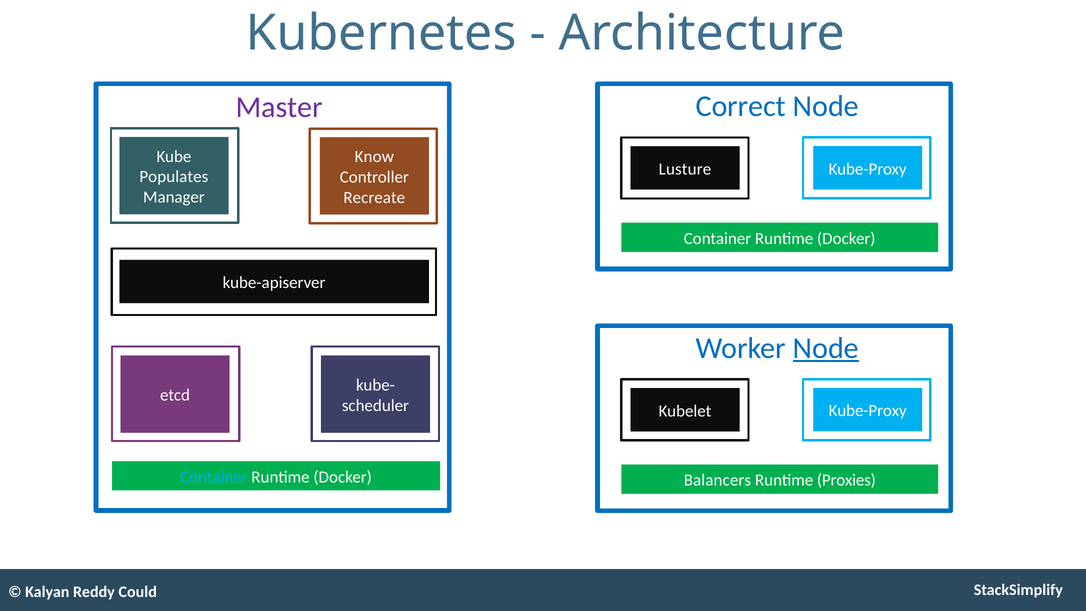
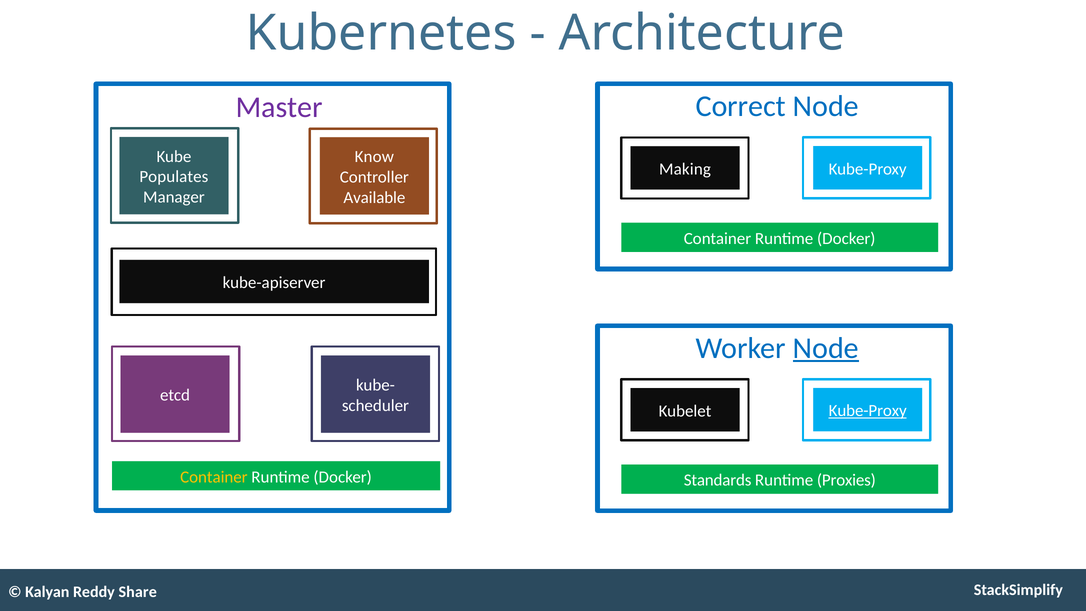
Lusture: Lusture -> Making
Recreate: Recreate -> Available
Kube-Proxy at (868, 411) underline: none -> present
Container at (214, 477) colour: light blue -> yellow
Balancers: Balancers -> Standards
Could: Could -> Share
